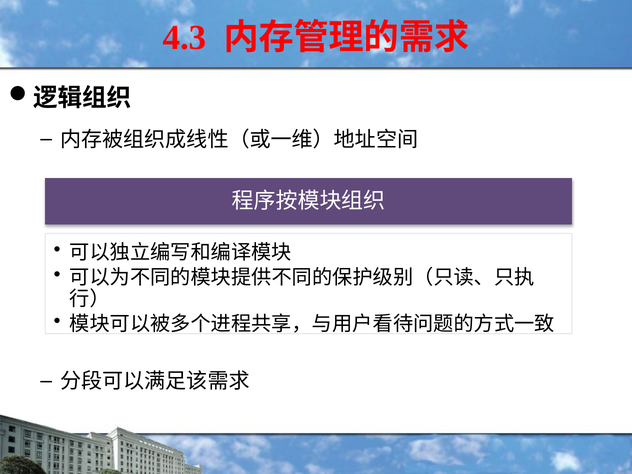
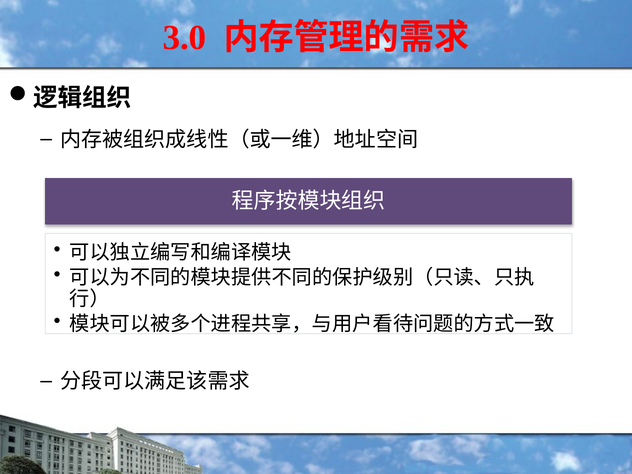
4.3: 4.3 -> 3.0
